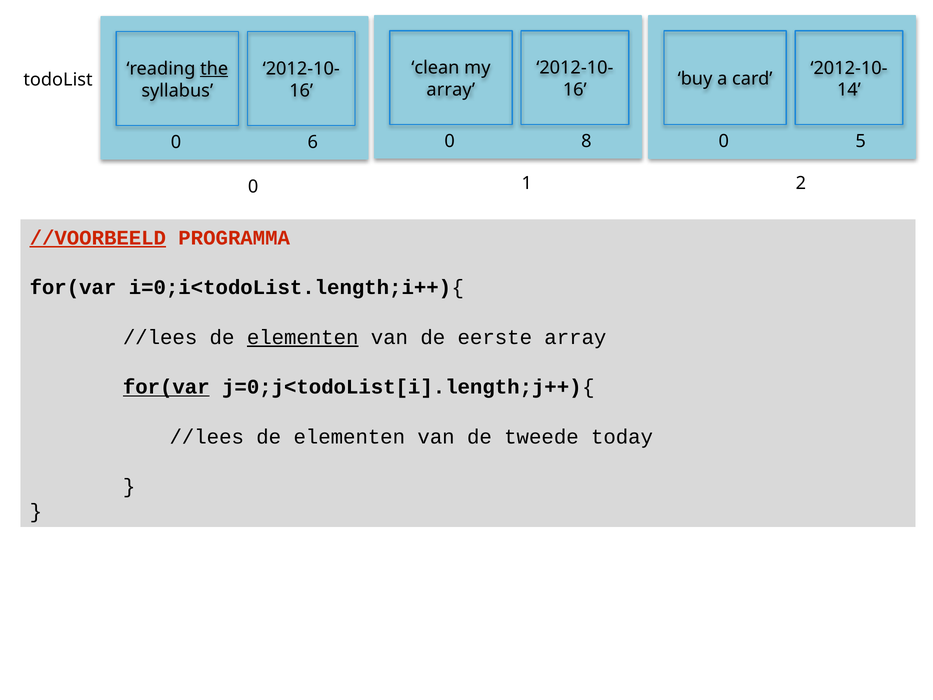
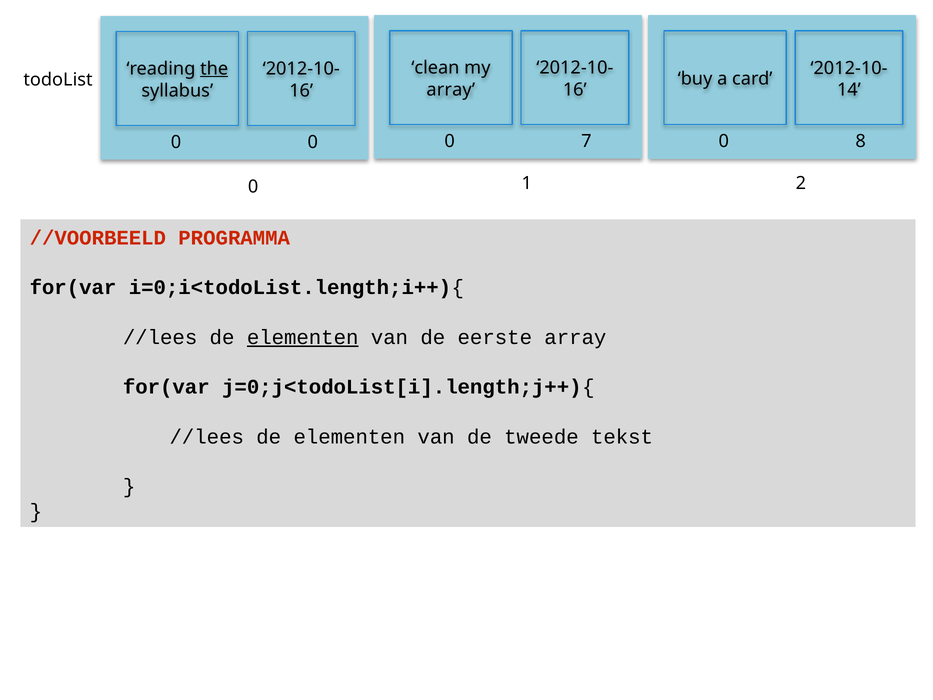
8: 8 -> 7
5: 5 -> 8
0 6: 6 -> 0
//VOORBEELD underline: present -> none
for(var at (166, 387) underline: present -> none
today: today -> tekst
